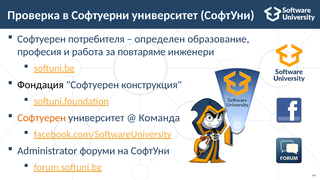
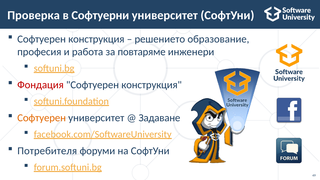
потребителя at (96, 39): потребителя -> конструкция
определен: определен -> решението
Фондация colour: black -> red
Команда: Команда -> Задаване
Administrator: Administrator -> Потребителя
